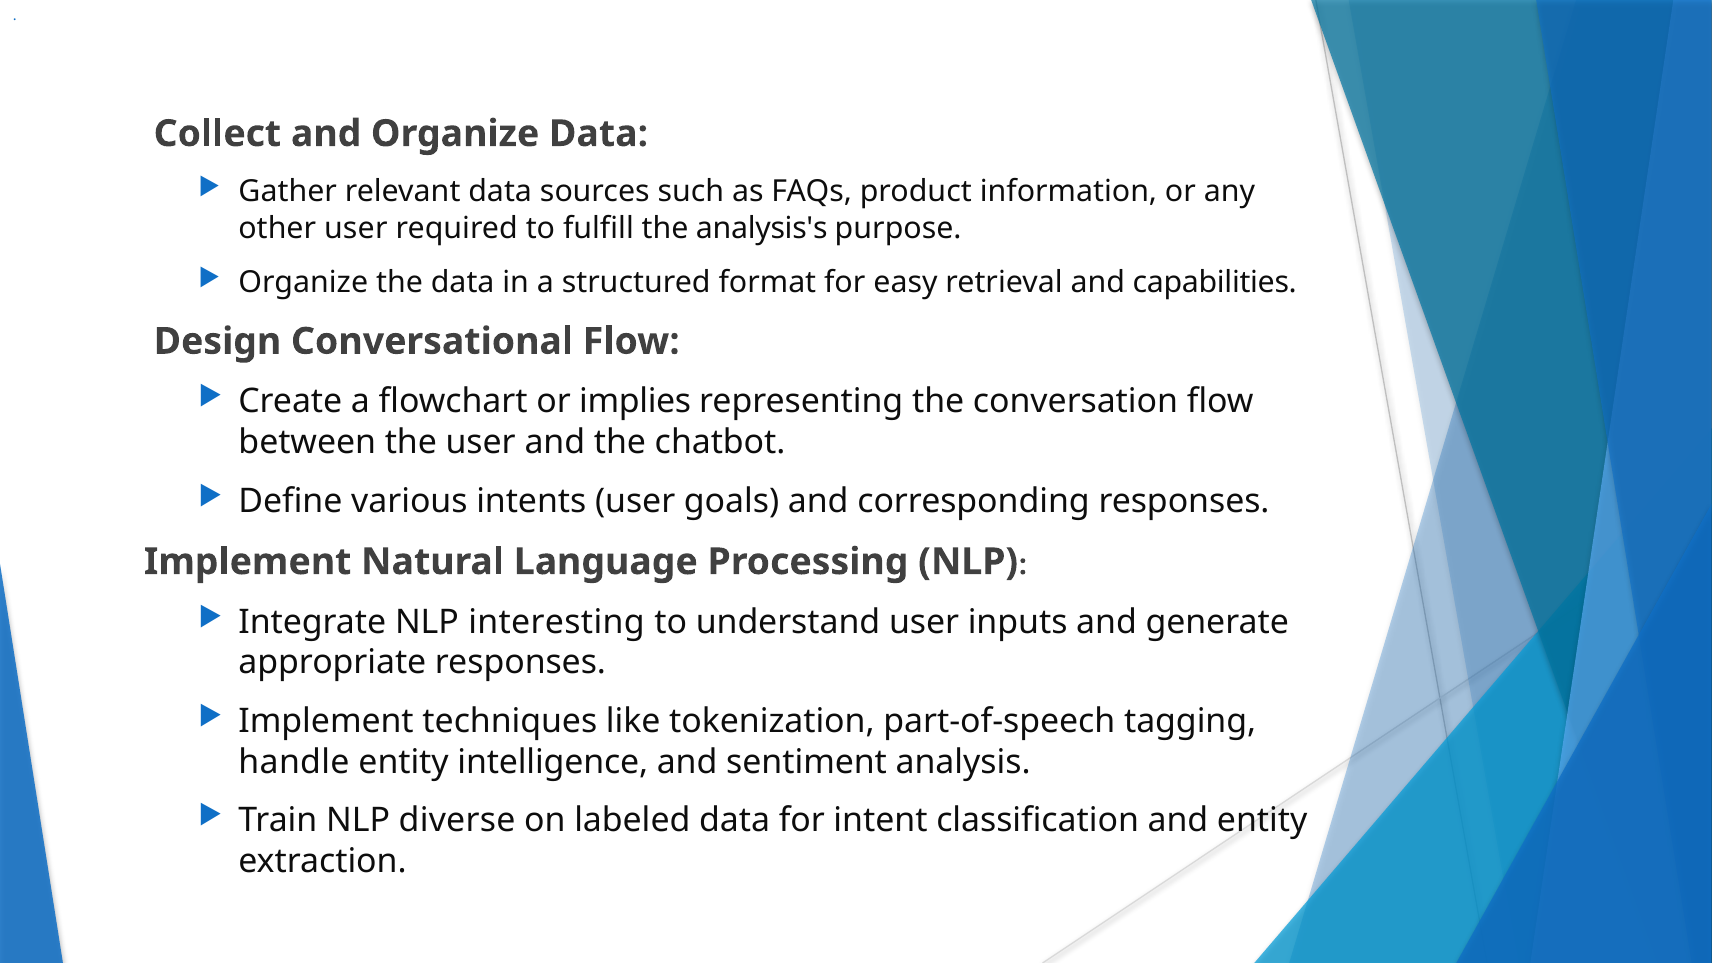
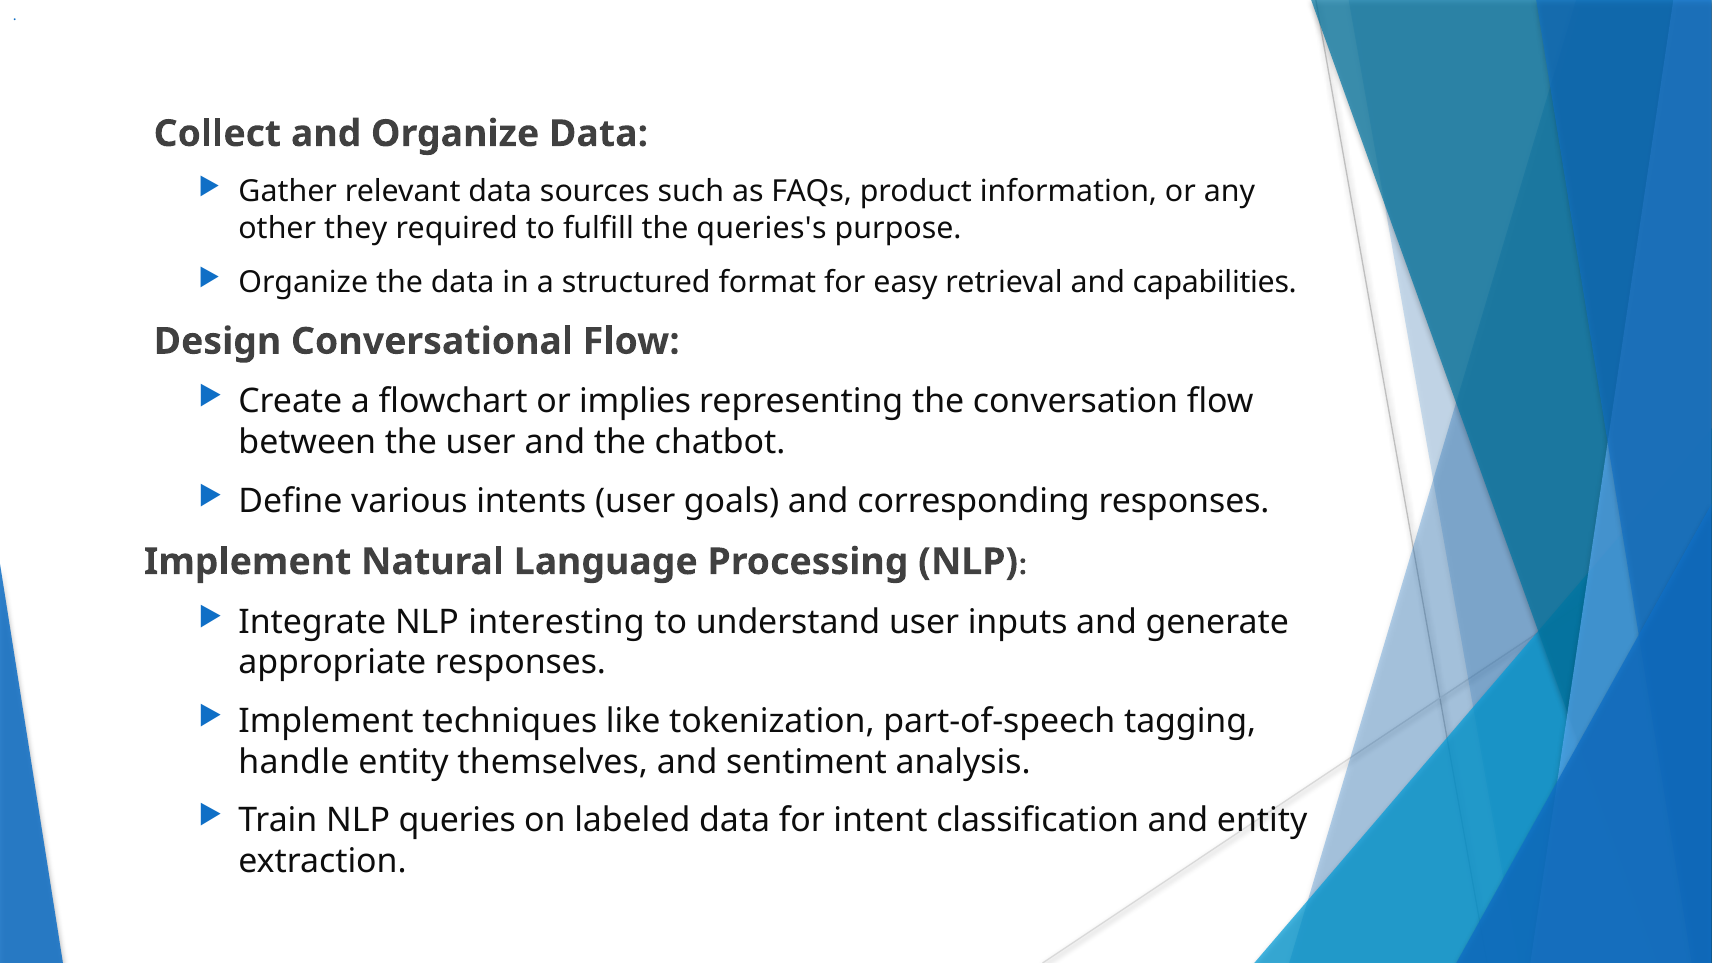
other user: user -> they
analysis's: analysis's -> queries's
intelligence: intelligence -> themselves
diverse: diverse -> queries
